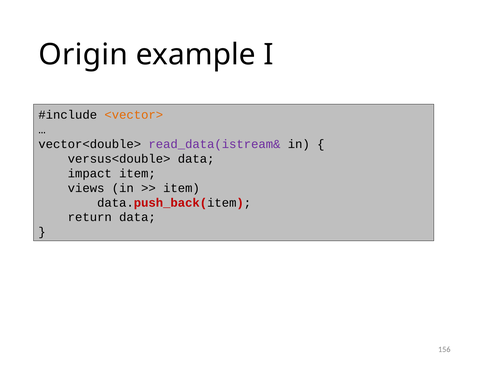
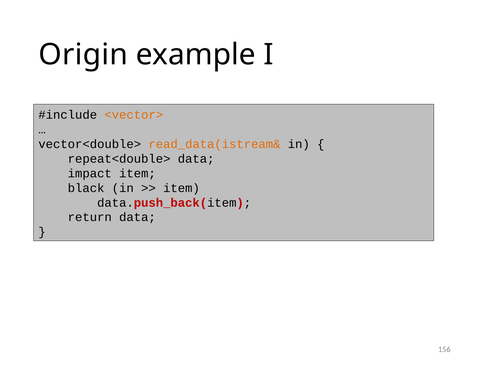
read_data(istream& colour: purple -> orange
versus<double>: versus<double> -> repeat<double>
views: views -> black
